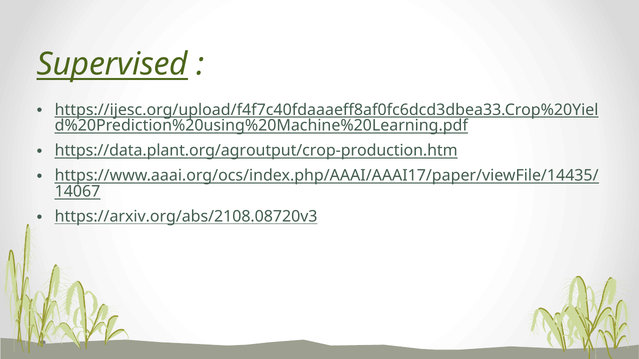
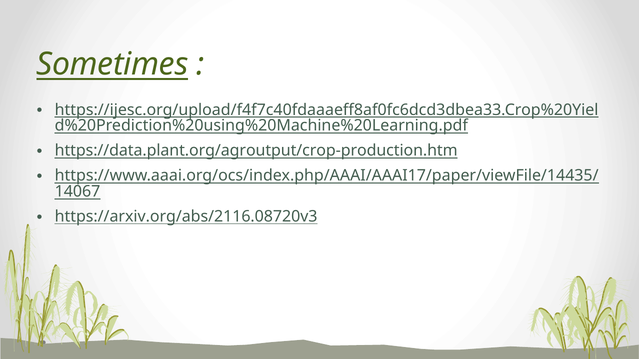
Supervised: Supervised -> Sometimes
https://arxiv.org/abs/2108.08720v3: https://arxiv.org/abs/2108.08720v3 -> https://arxiv.org/abs/2116.08720v3
